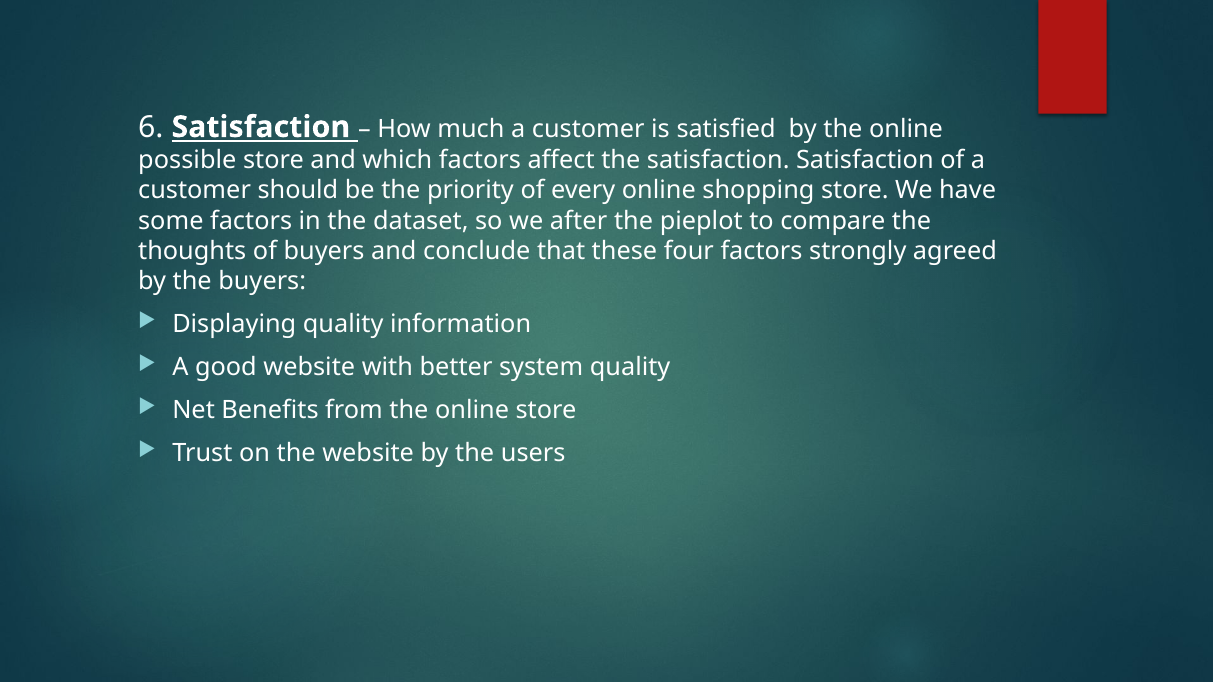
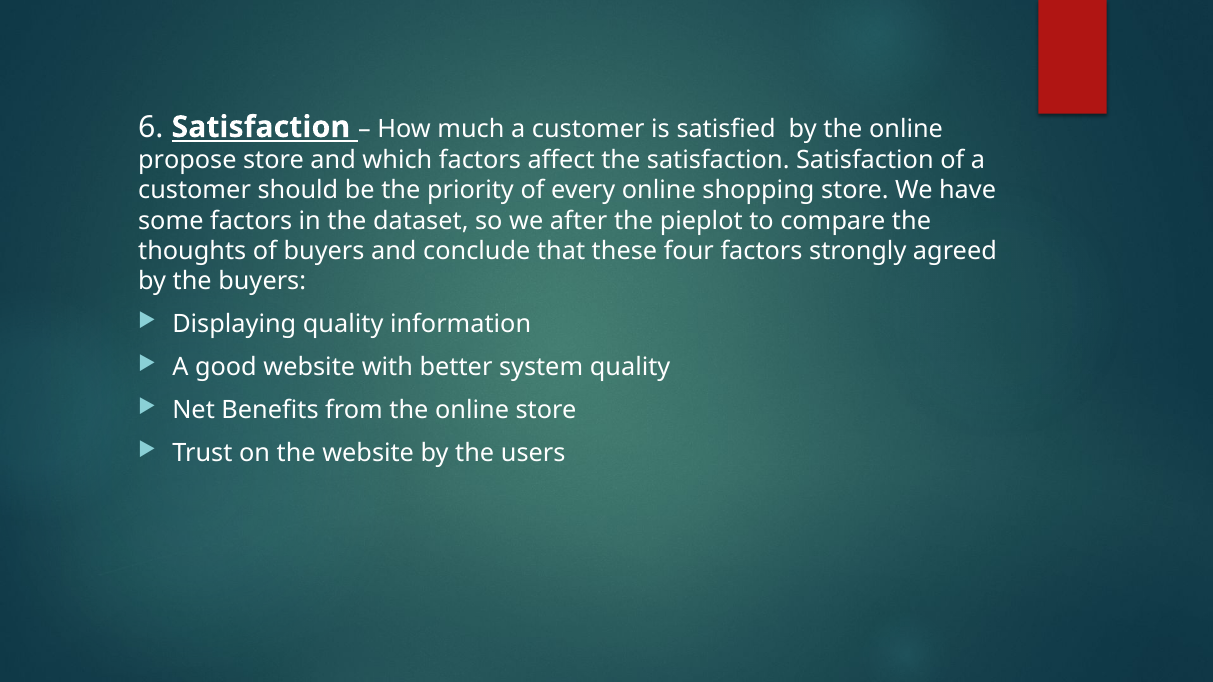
possible: possible -> propose
